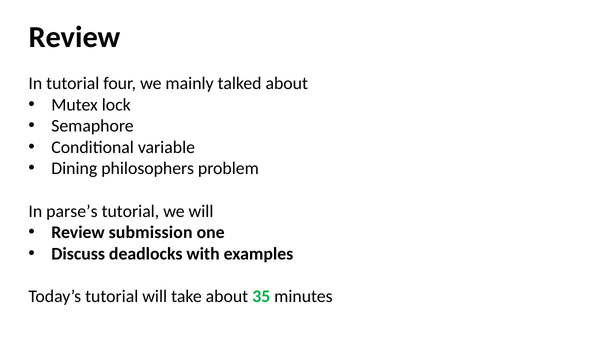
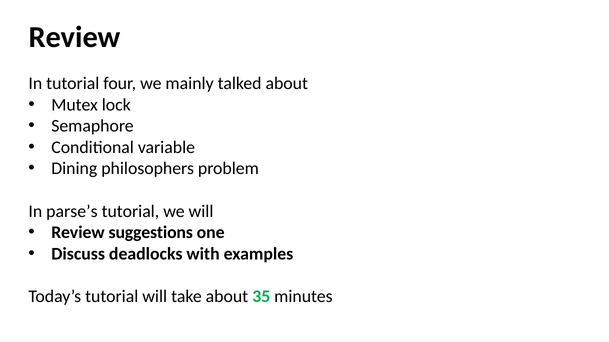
submission: submission -> suggestions
